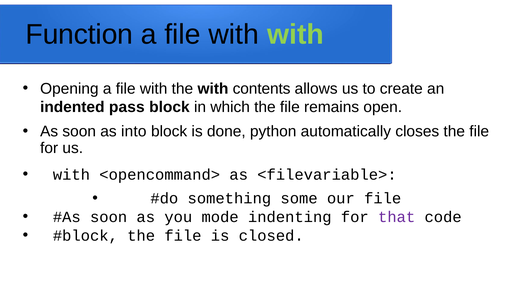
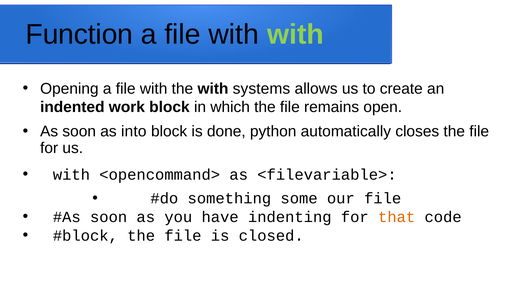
contents: contents -> systems
pass: pass -> work
mode: mode -> have
that colour: purple -> orange
